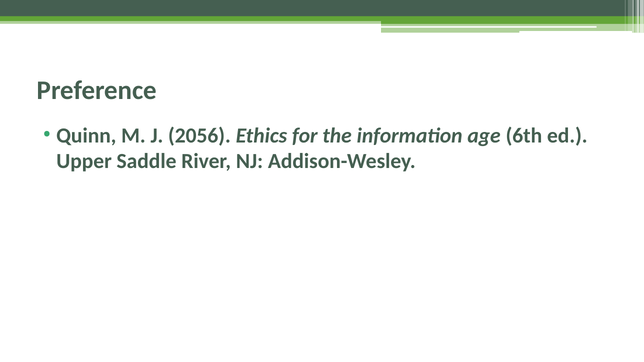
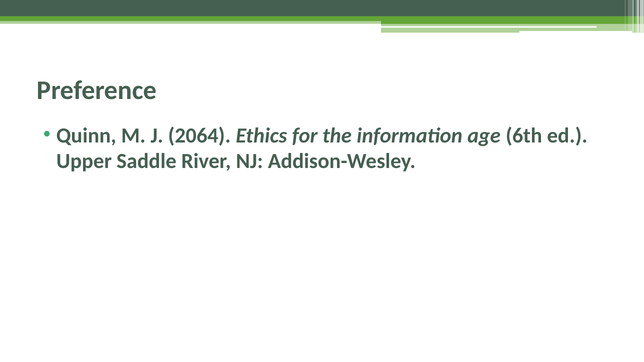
2056: 2056 -> 2064
